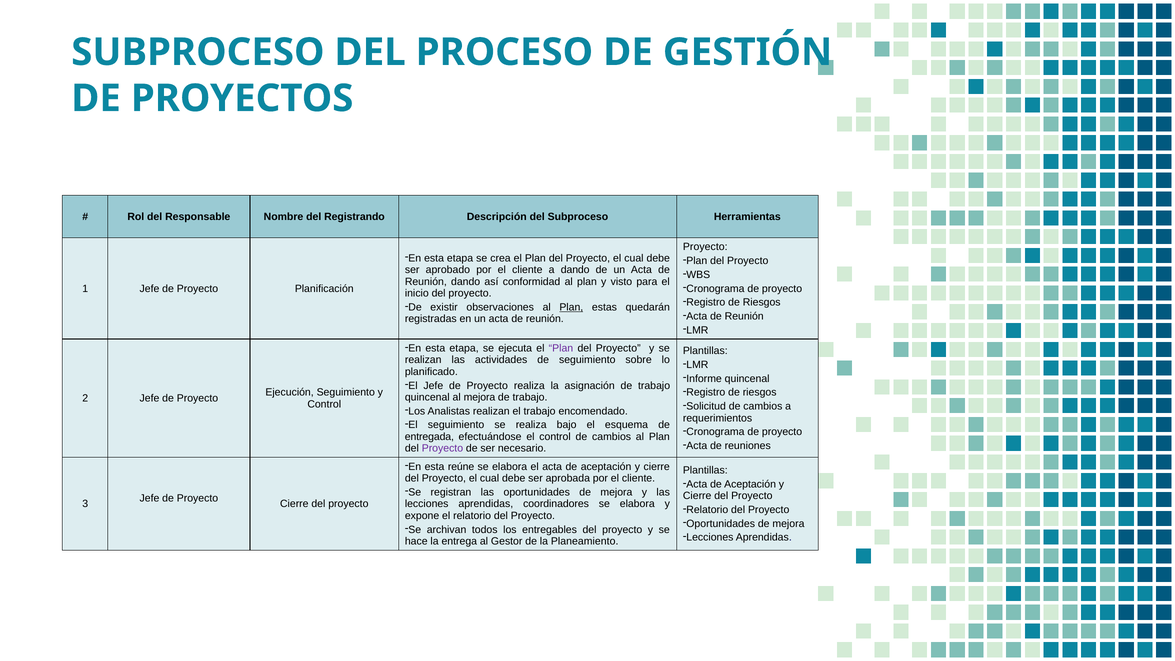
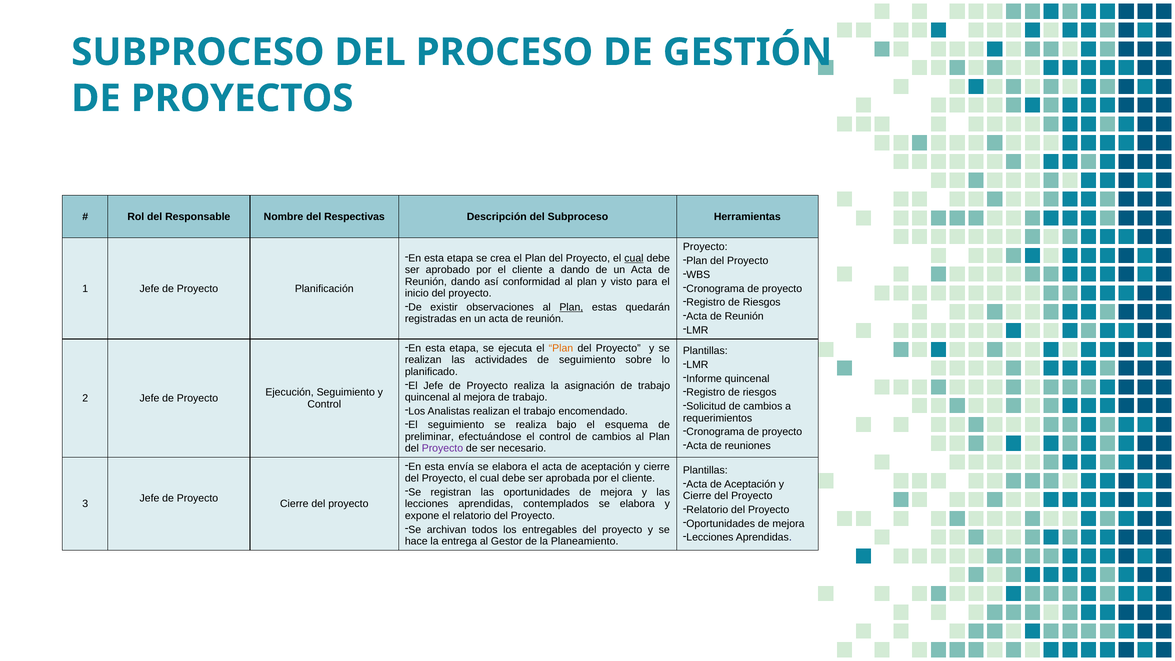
Registrando: Registrando -> Respectivas
cual at (634, 258) underline: none -> present
Plan at (561, 348) colour: purple -> orange
entregada: entregada -> preliminar
reúne: reúne -> envía
coordinadores: coordinadores -> contemplados
